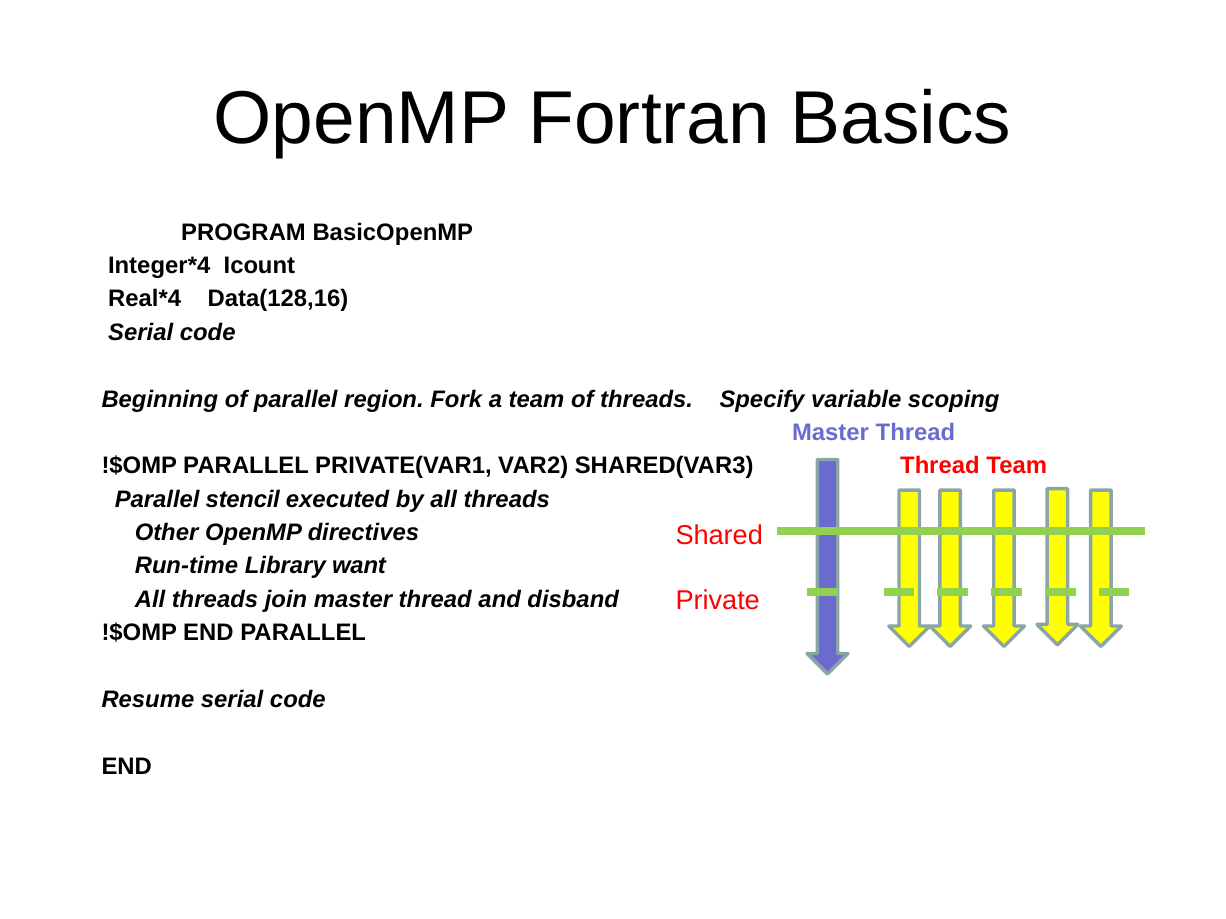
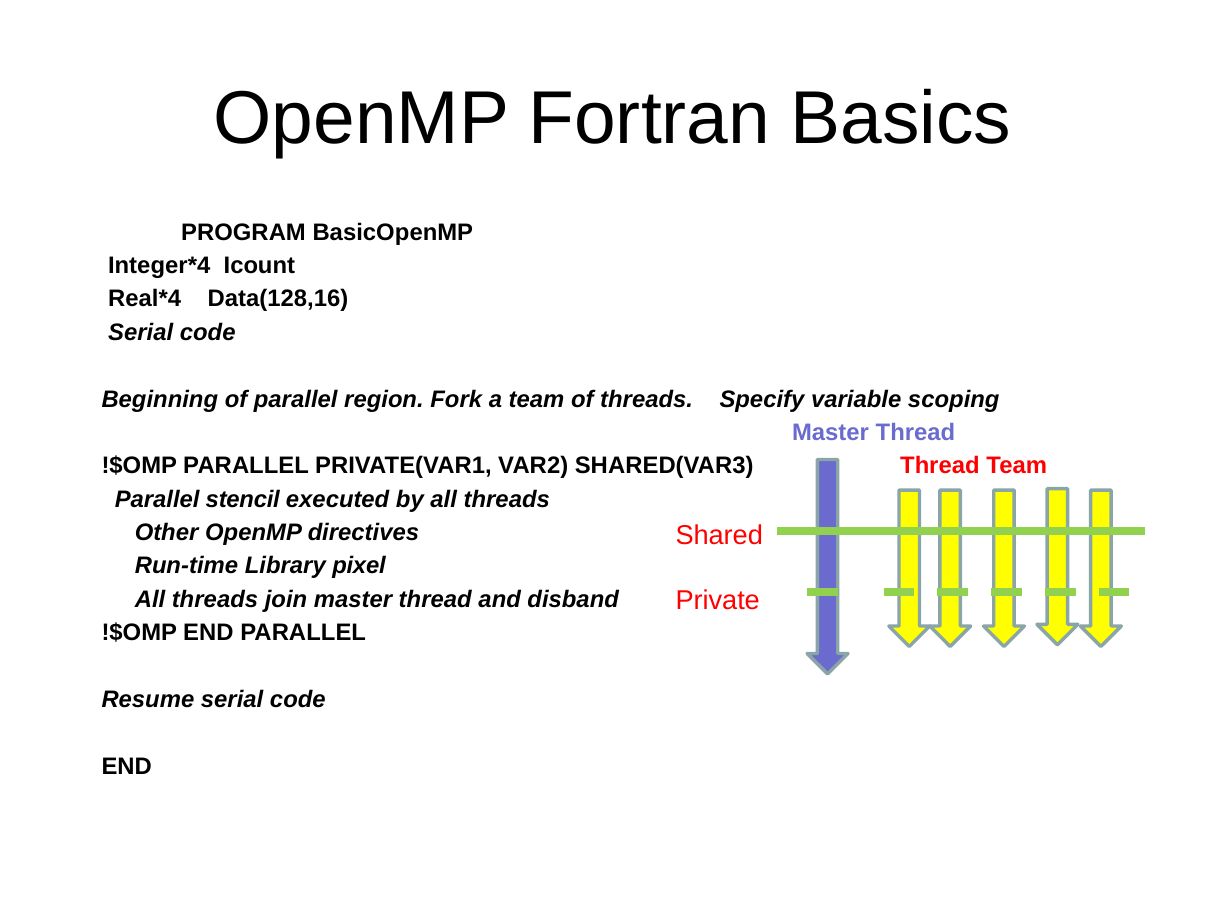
want: want -> pixel
